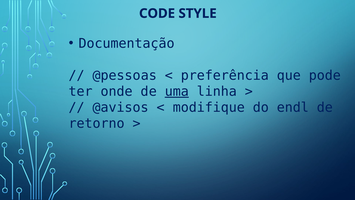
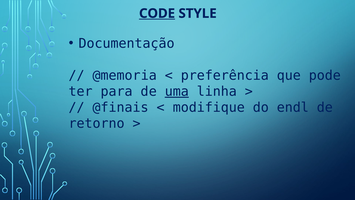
CODE underline: none -> present
@pessoas: @pessoas -> @memoria
onde: onde -> para
@avisos: @avisos -> @finais
